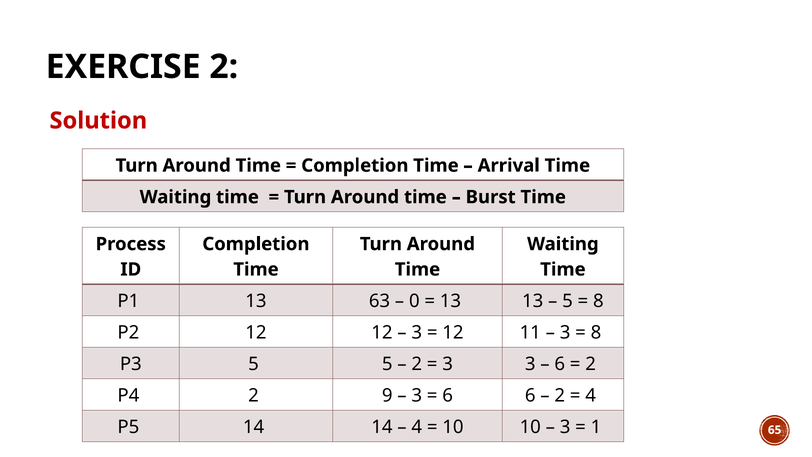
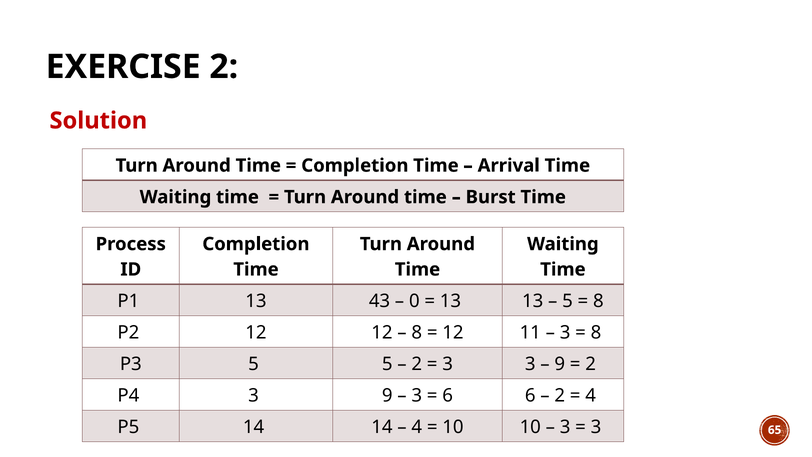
63: 63 -> 43
3 at (417, 332): 3 -> 8
6 at (560, 364): 6 -> 9
P4 2: 2 -> 3
1 at (596, 427): 1 -> 3
